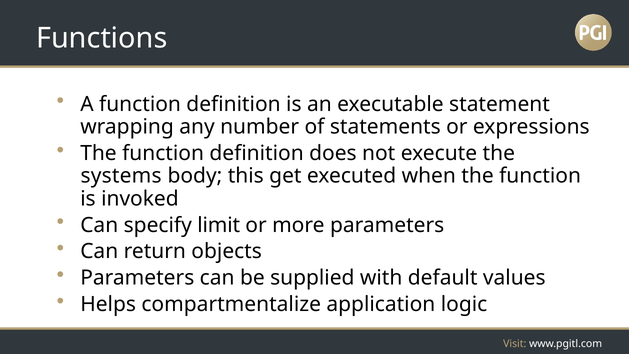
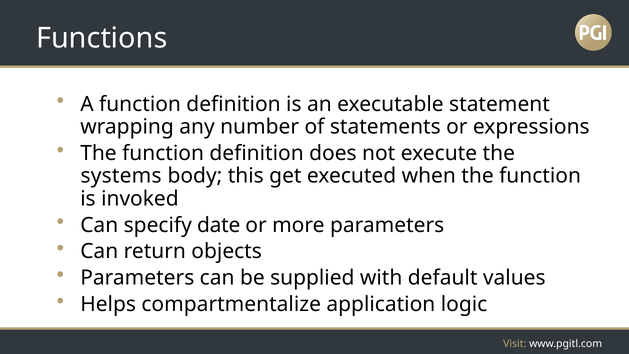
limit: limit -> date
